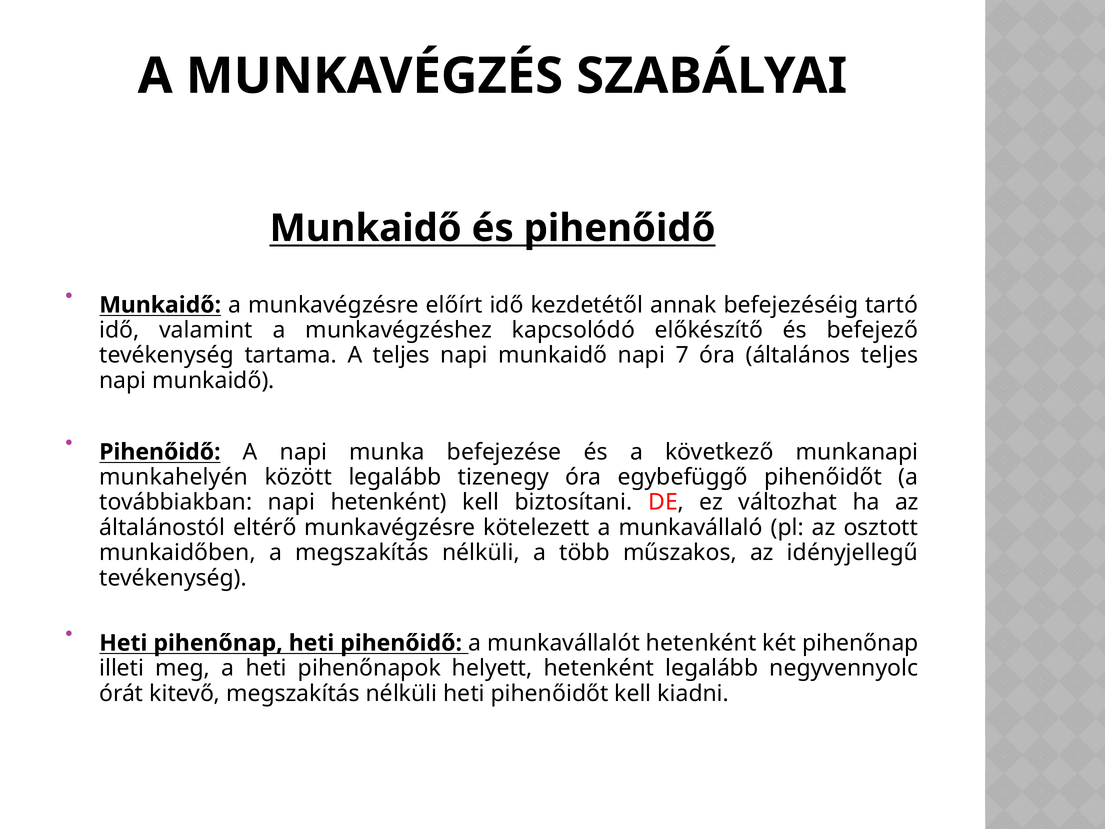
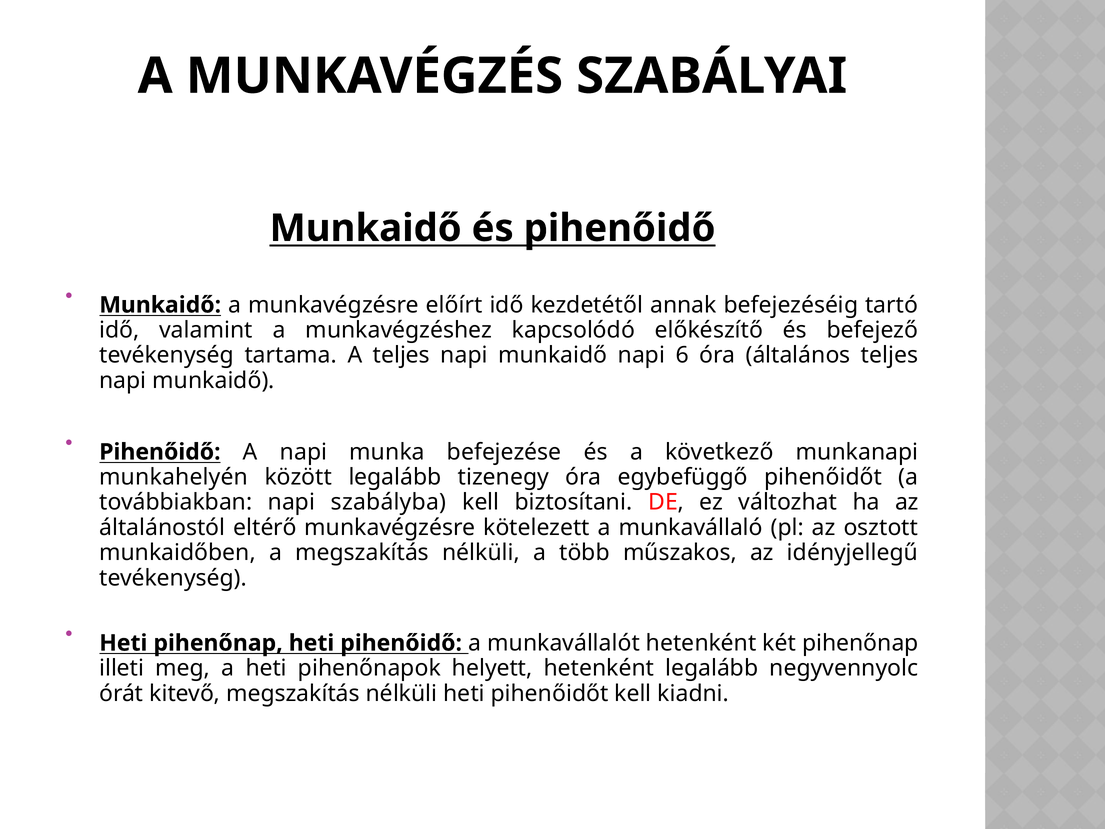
7: 7 -> 6
napi hetenként: hetenként -> szabályba
